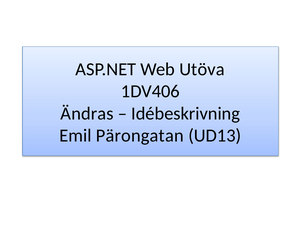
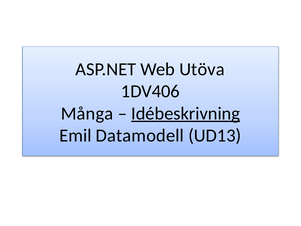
Ändras: Ändras -> Många
Idébeskrivning underline: none -> present
Pärongatan: Pärongatan -> Datamodell
